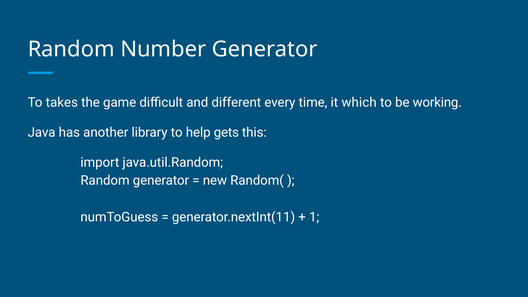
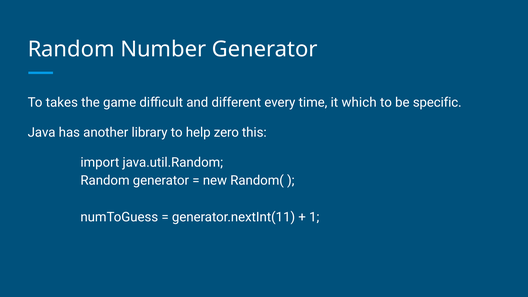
working: working -> specific
gets: gets -> zero
